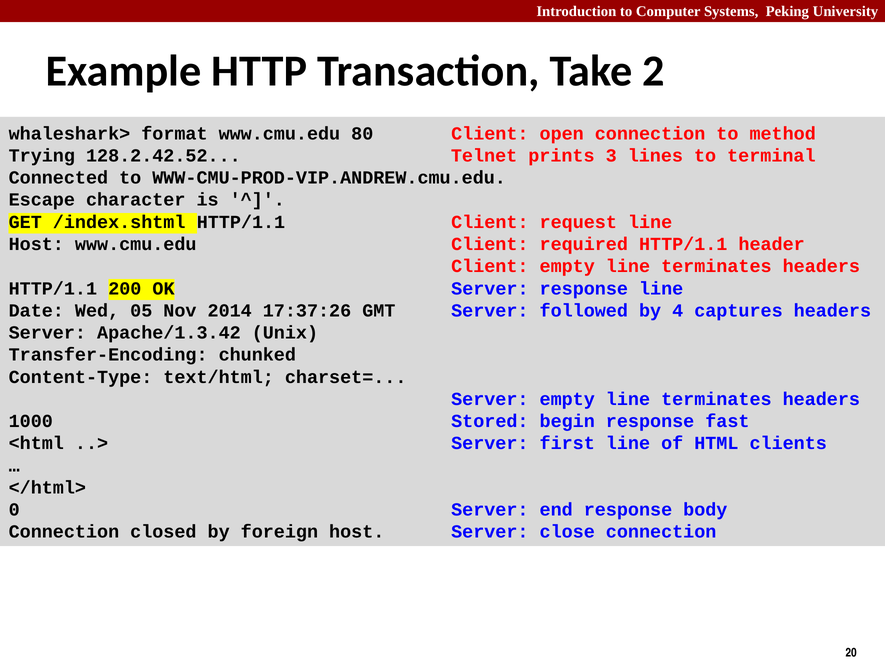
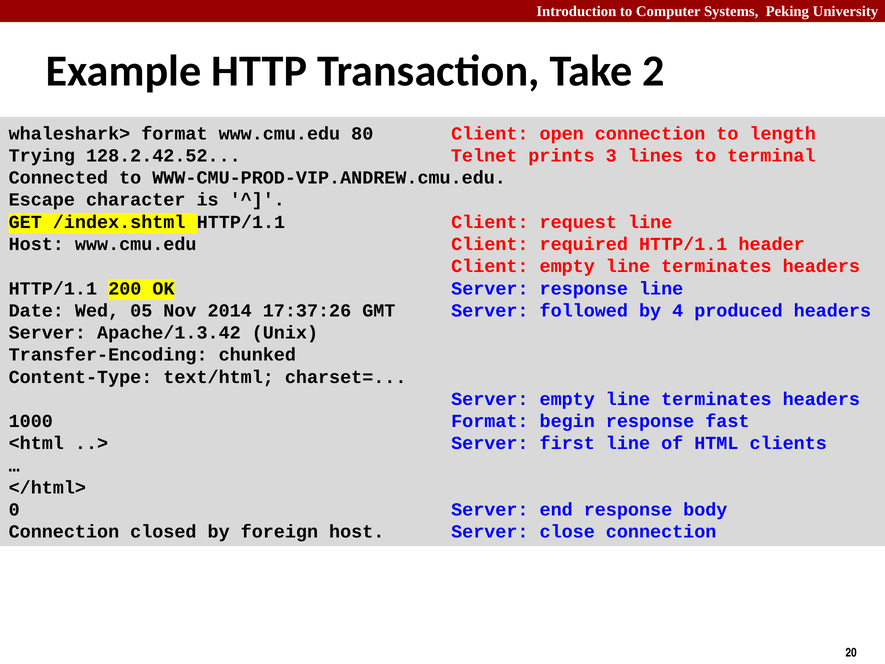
method: method -> length
captures: captures -> produced
1000 Stored: Stored -> Format
